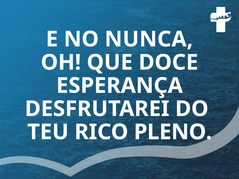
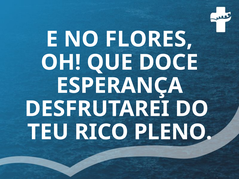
NUNCA: NUNCA -> FLORES
